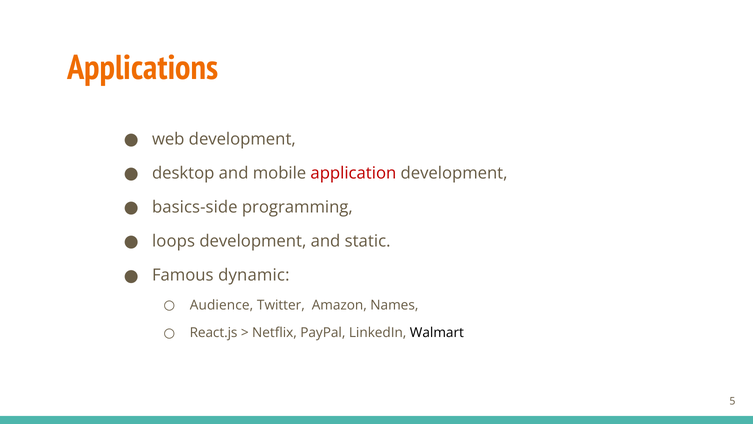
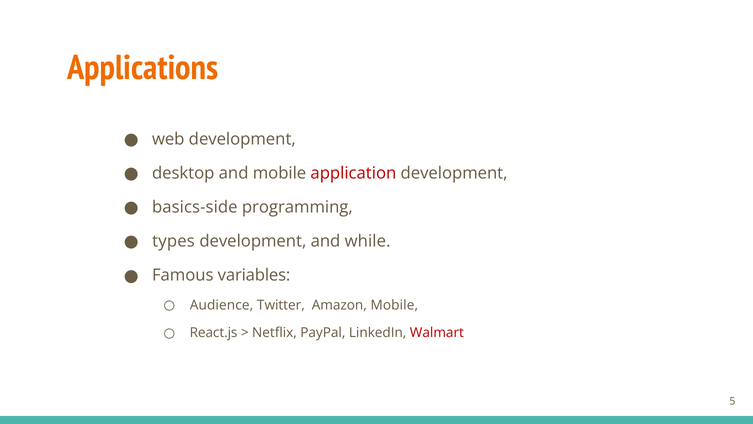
loops: loops -> types
static: static -> while
dynamic: dynamic -> variables
Amazon Names: Names -> Mobile
Walmart colour: black -> red
